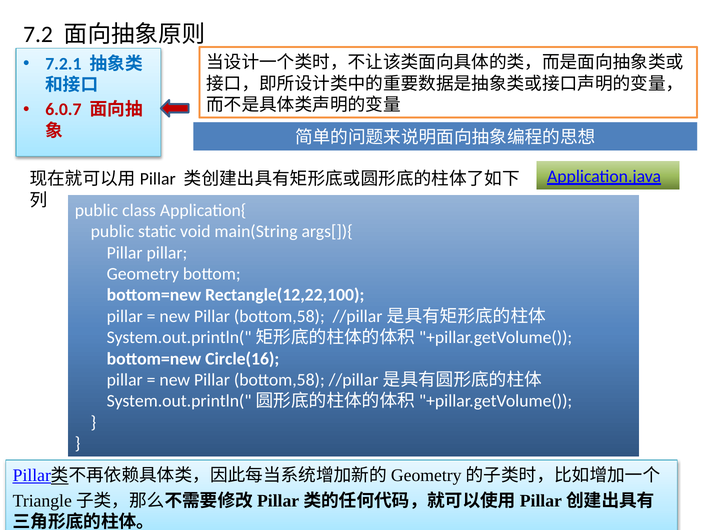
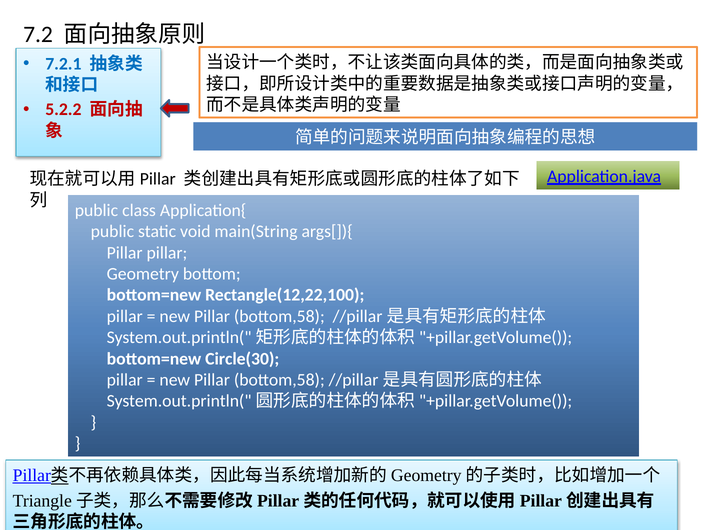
6.0.7: 6.0.7 -> 5.2.2
Circle(16: Circle(16 -> Circle(30
